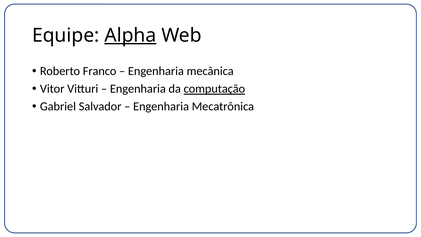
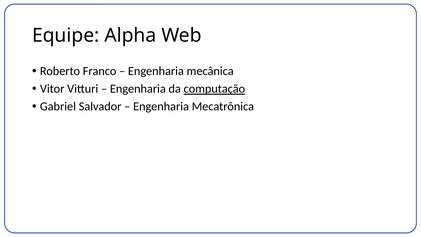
Alpha underline: present -> none
